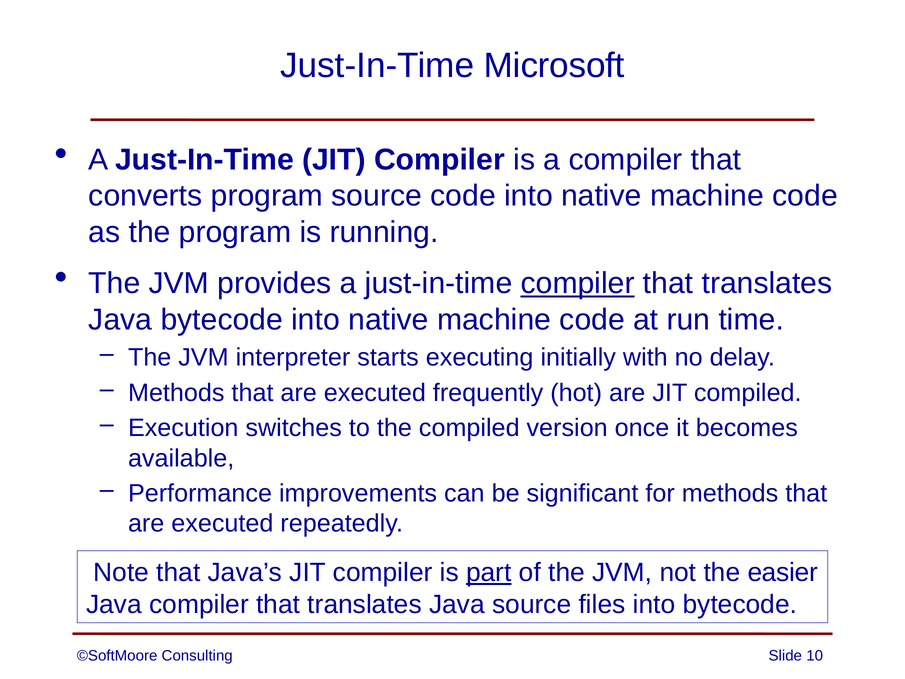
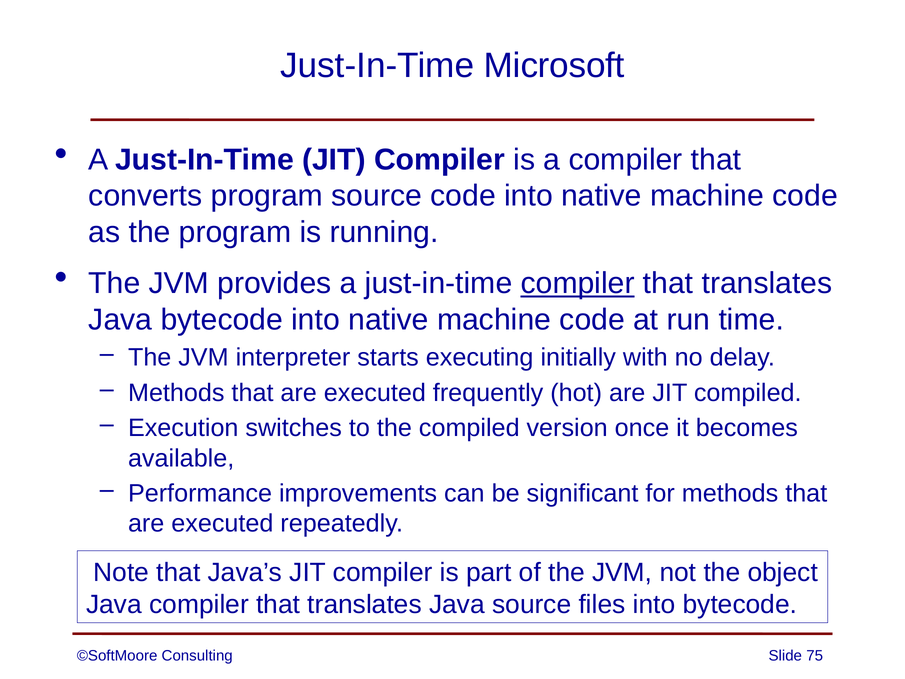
part underline: present -> none
easier: easier -> object
10: 10 -> 75
